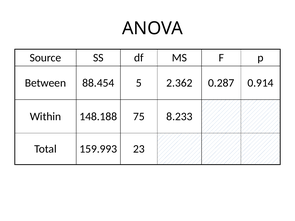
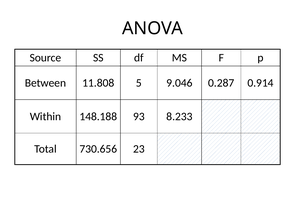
88.454: 88.454 -> 11.808
2.362: 2.362 -> 9.046
75: 75 -> 93
159.993: 159.993 -> 730.656
